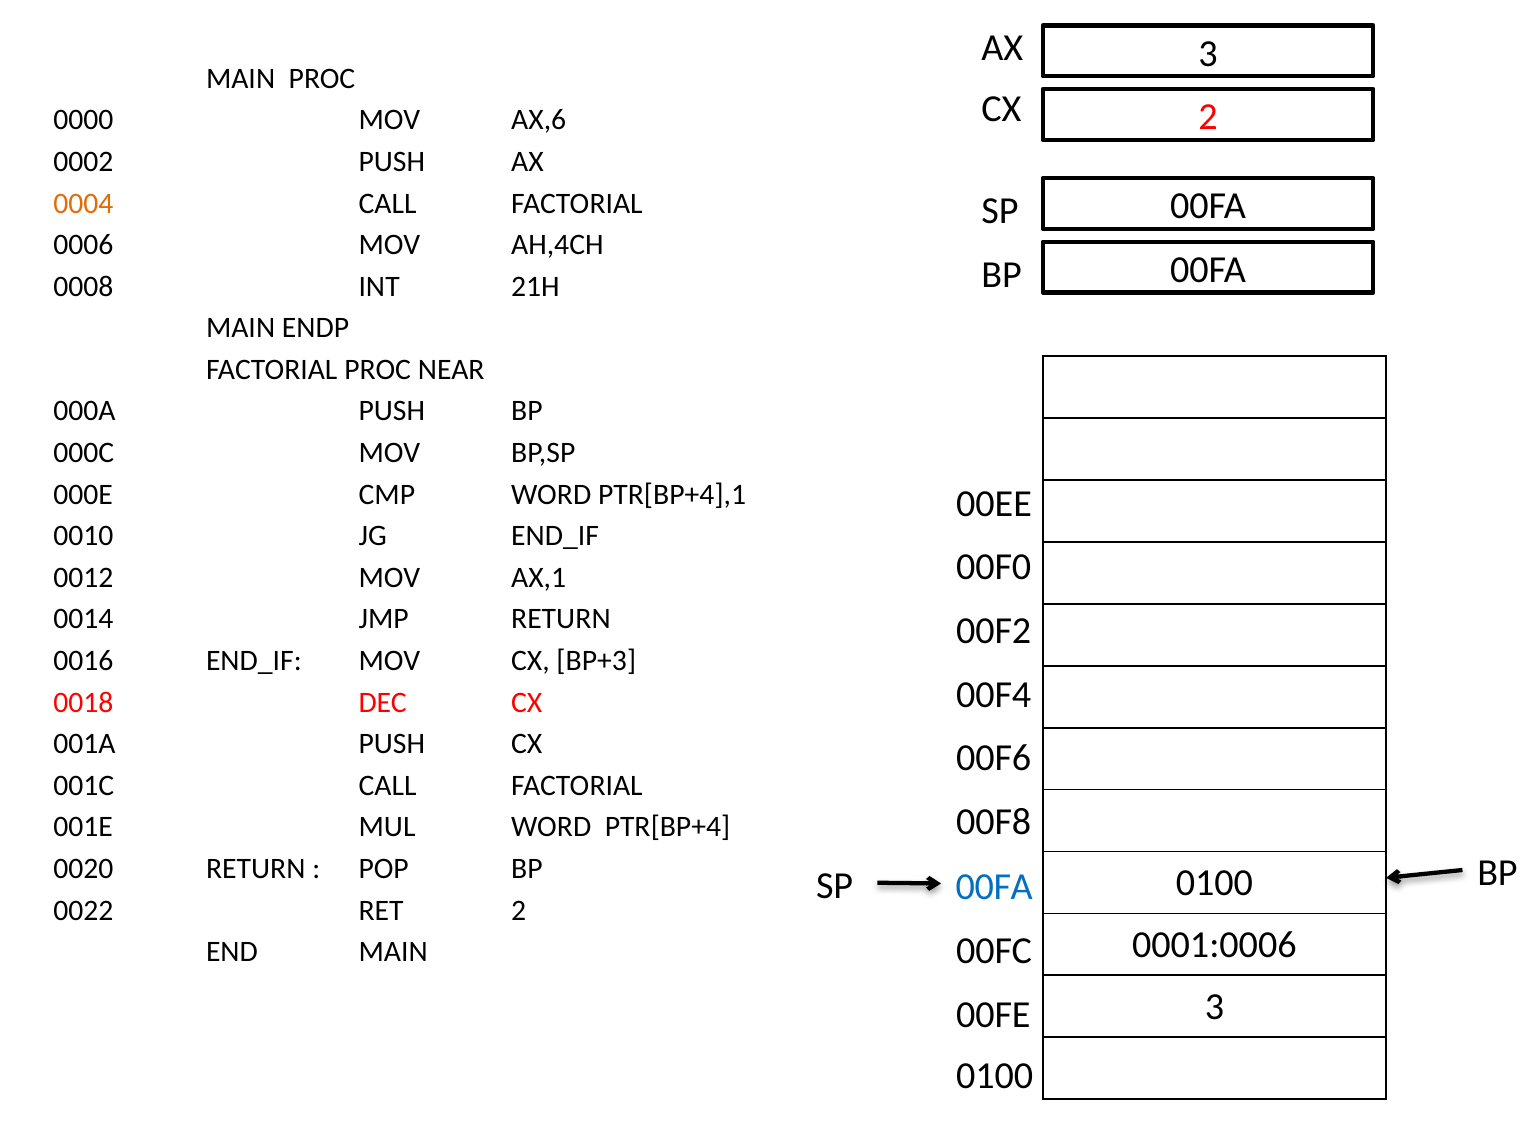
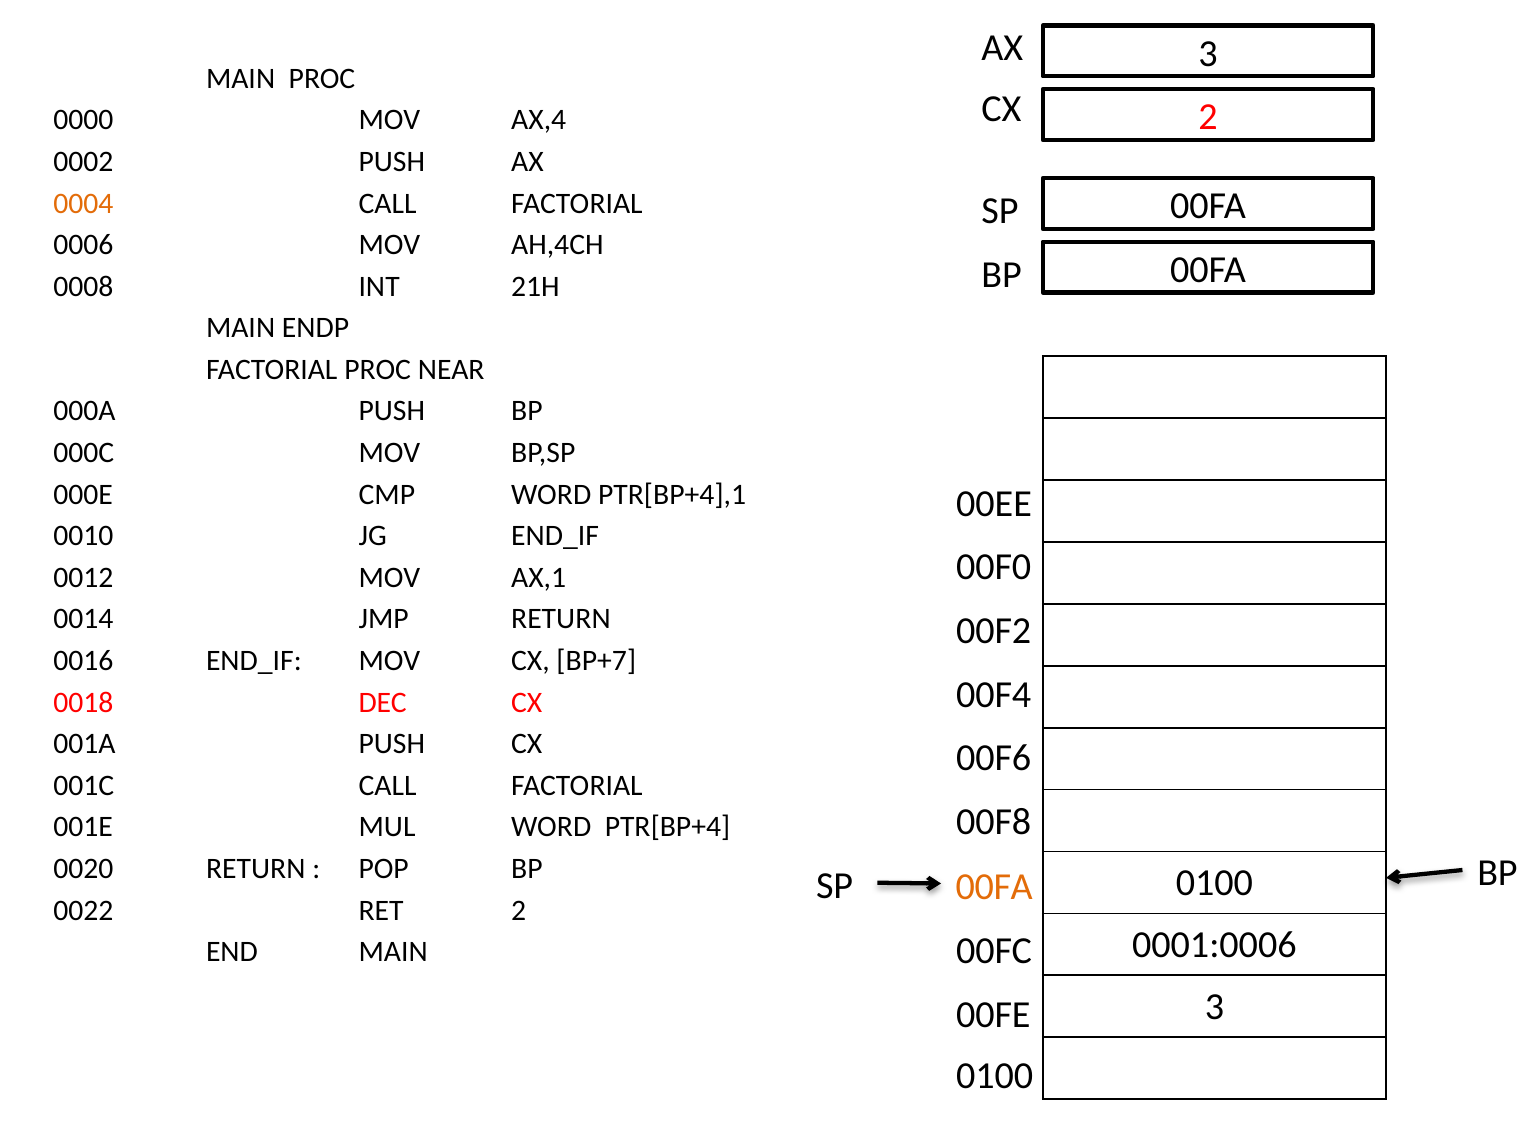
AX,6: AX,6 -> AX,4
BP+3: BP+3 -> BP+7
00FA at (994, 887) colour: blue -> orange
